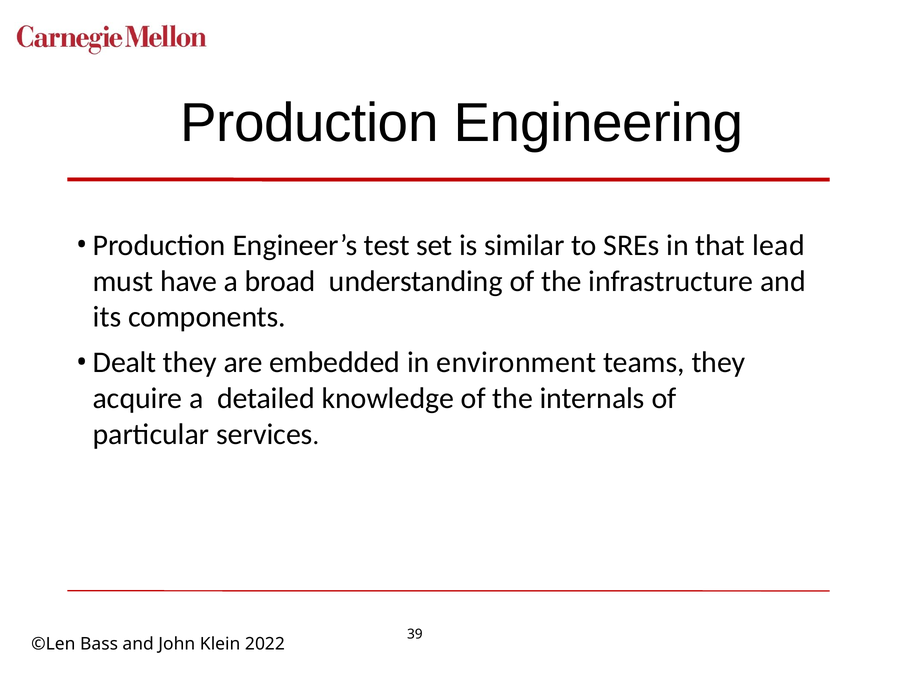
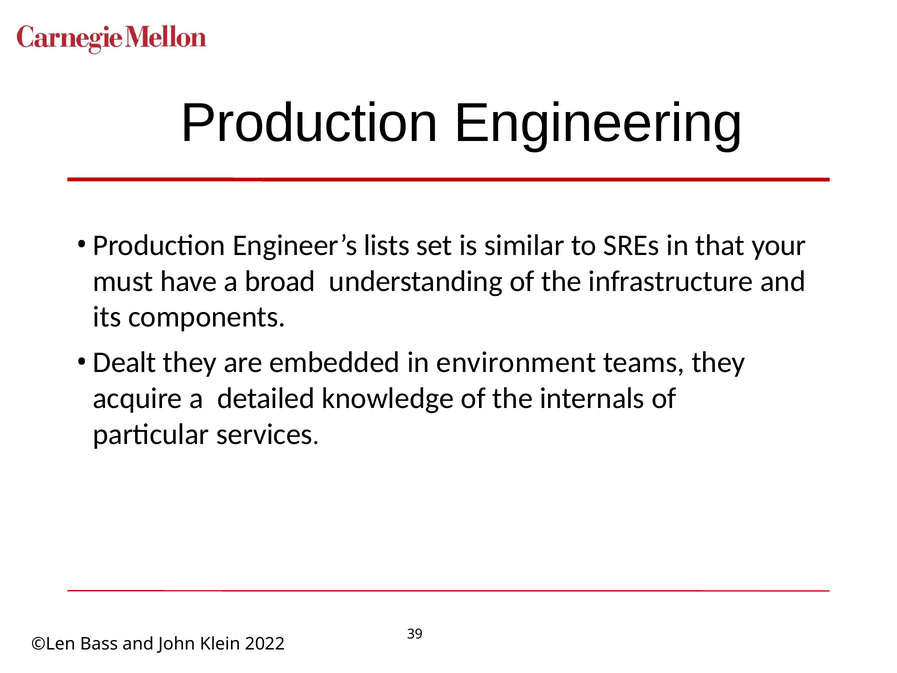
test: test -> lists
lead: lead -> your
